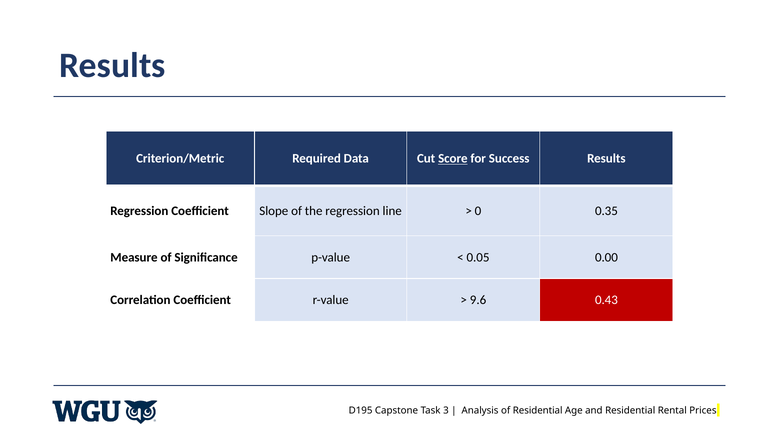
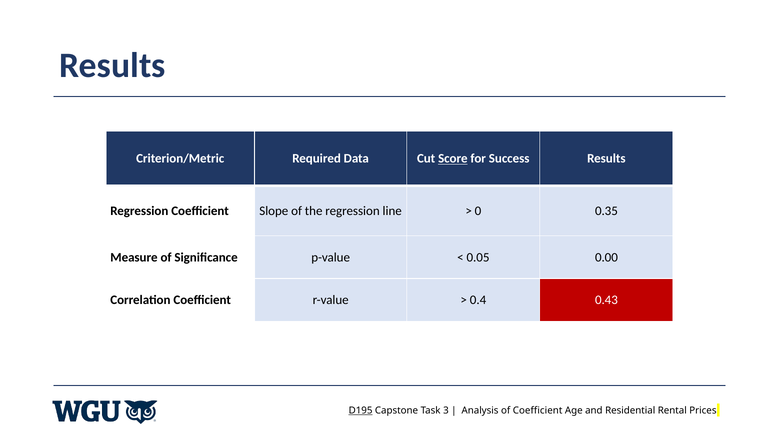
9.6: 9.6 -> 0.4
D195 underline: none -> present
of Residential: Residential -> Coefficient
